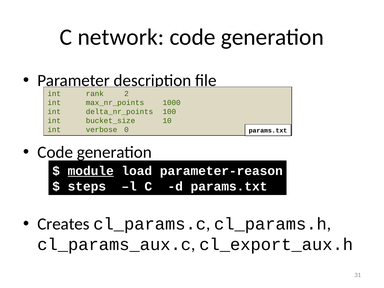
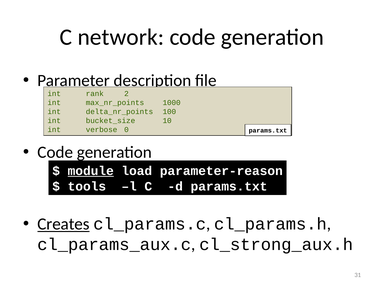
steps: steps -> tools
Creates underline: none -> present
cl_export_aux.h: cl_export_aux.h -> cl_strong_aux.h
